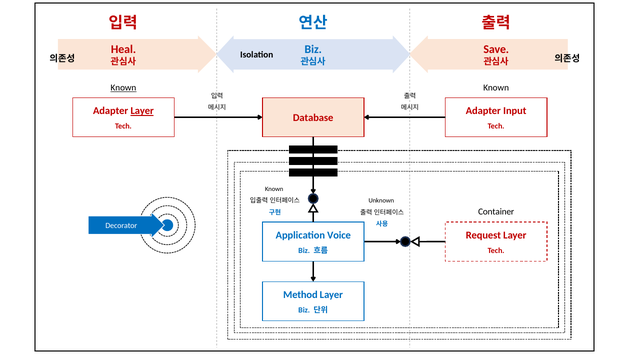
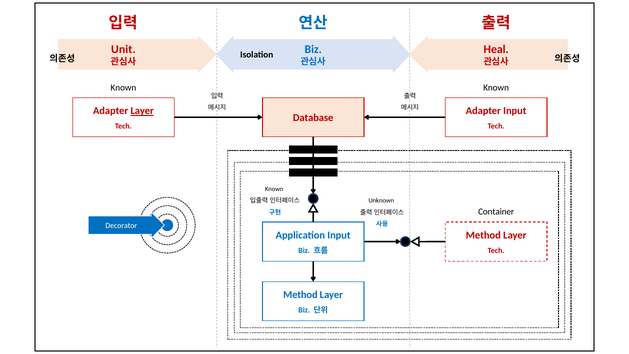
Heal: Heal -> Unit
Save: Save -> Heal
Known at (123, 88) underline: present -> none
Application Voice: Voice -> Input
Request at (483, 235): Request -> Method
